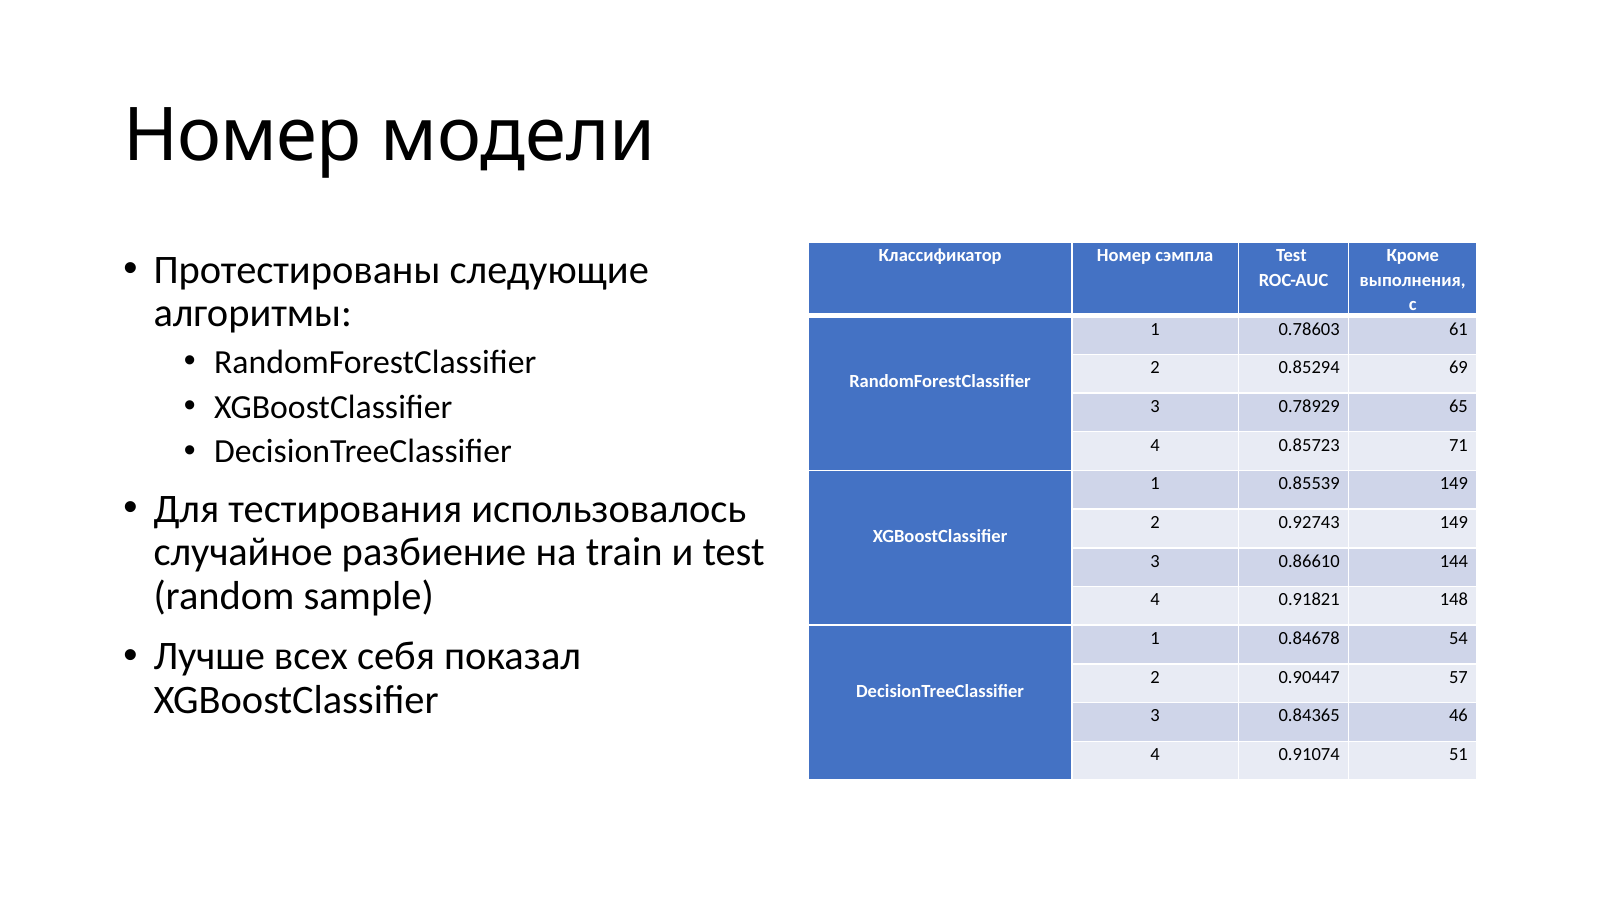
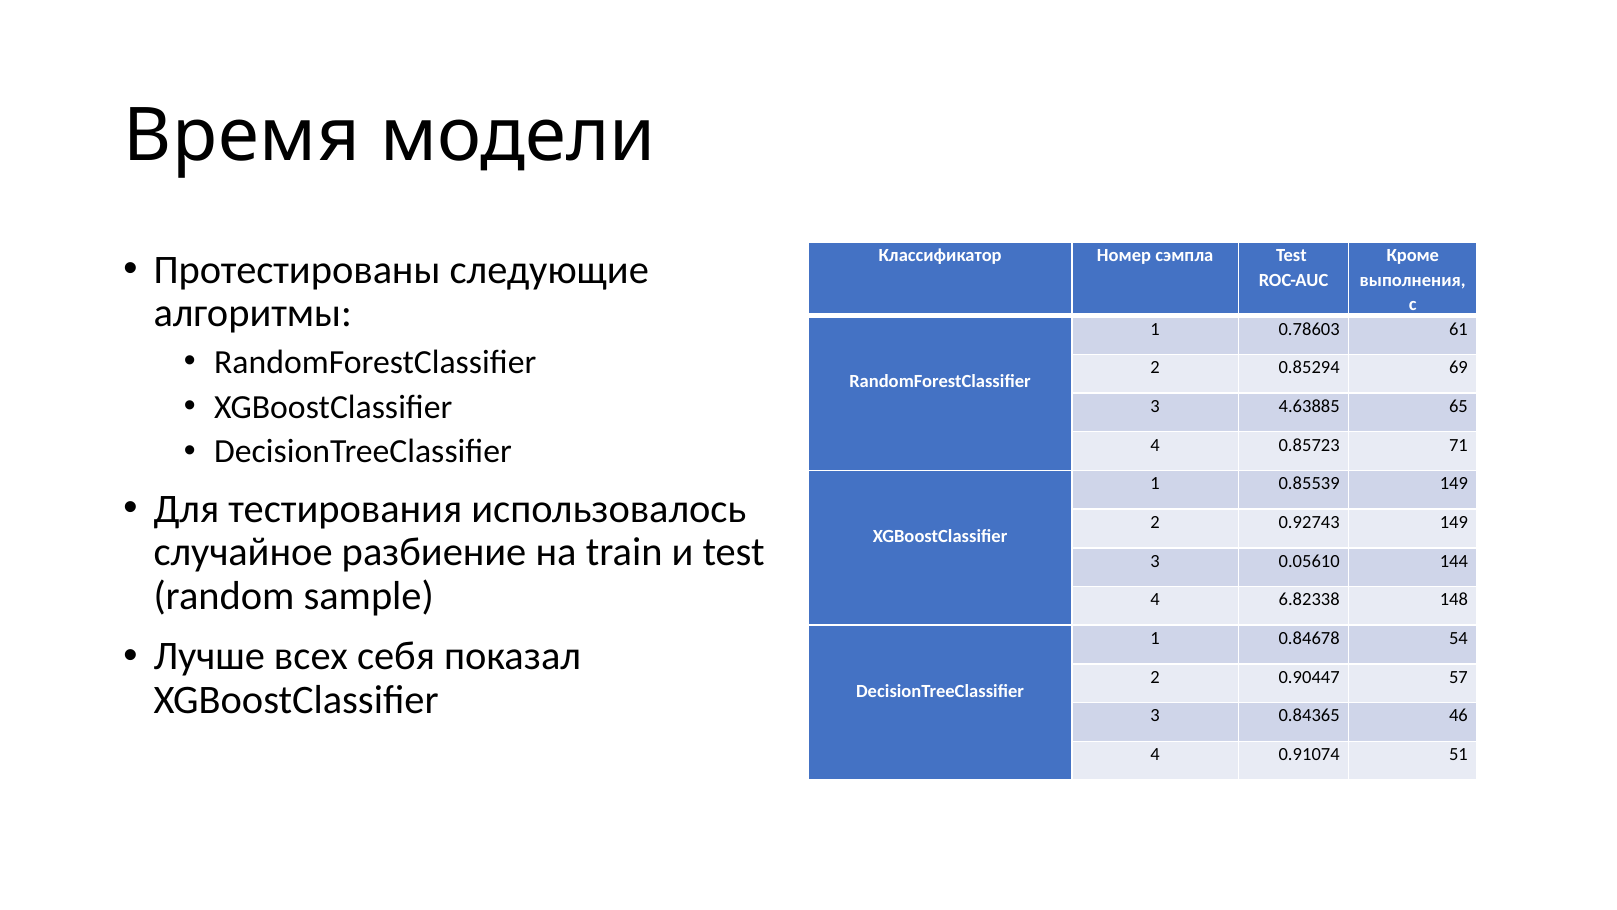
Номер at (243, 136): Номер -> Время
0.78929: 0.78929 -> 4.63885
0.86610: 0.86610 -> 0.05610
0.91821: 0.91821 -> 6.82338
